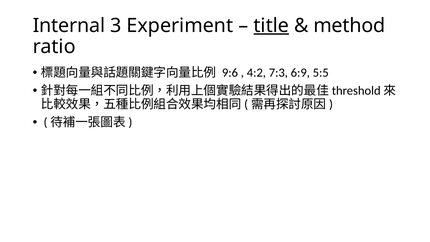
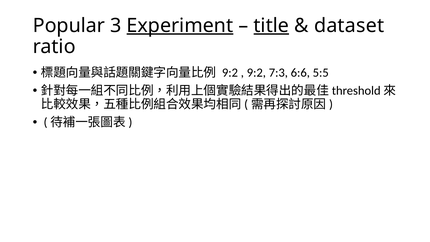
Internal: Internal -> Popular
Experiment underline: none -> present
method: method -> dataset
9:6 at (230, 73): 9:6 -> 9:2
4:2 at (256, 73): 4:2 -> 9:2
6:9: 6:9 -> 6:6
